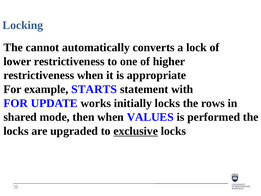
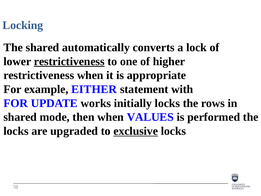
The cannot: cannot -> shared
restrictiveness at (69, 61) underline: none -> present
STARTS: STARTS -> EITHER
